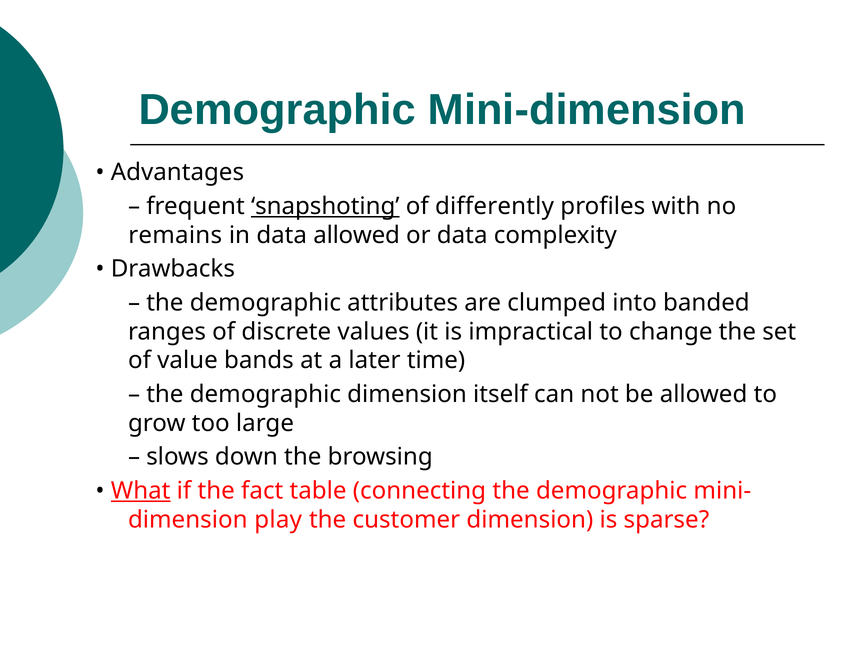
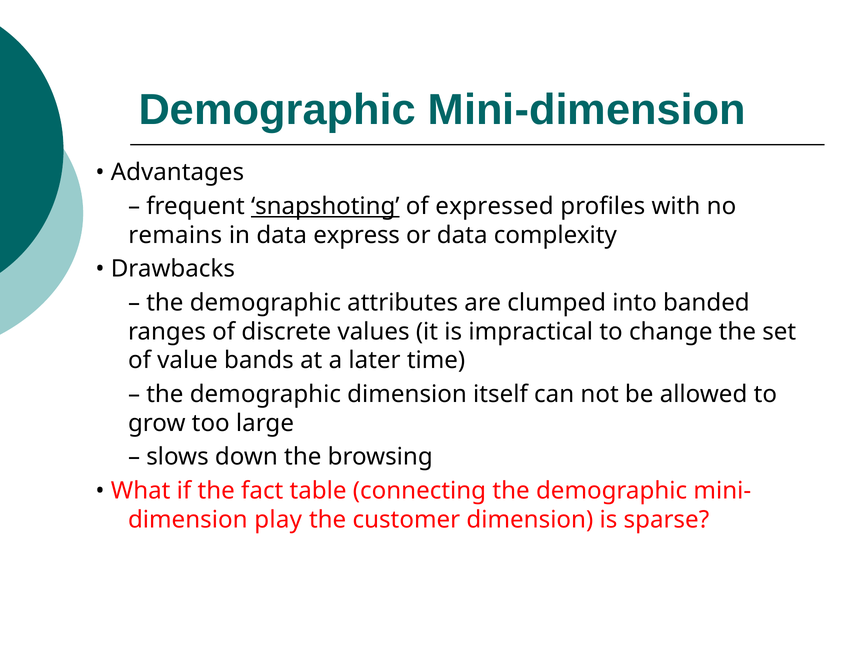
differently: differently -> expressed
data allowed: allowed -> express
What underline: present -> none
